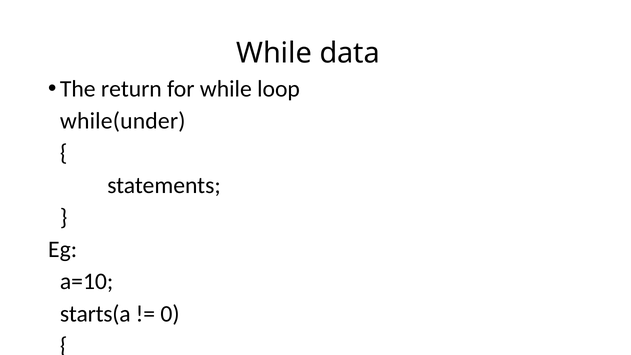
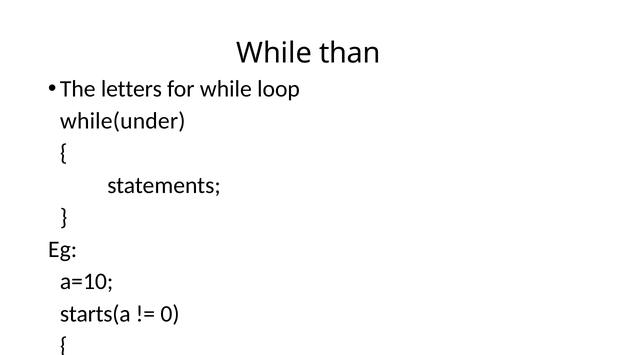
data: data -> than
return: return -> letters
